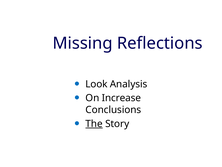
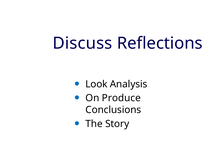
Missing: Missing -> Discuss
Increase: Increase -> Produce
The underline: present -> none
